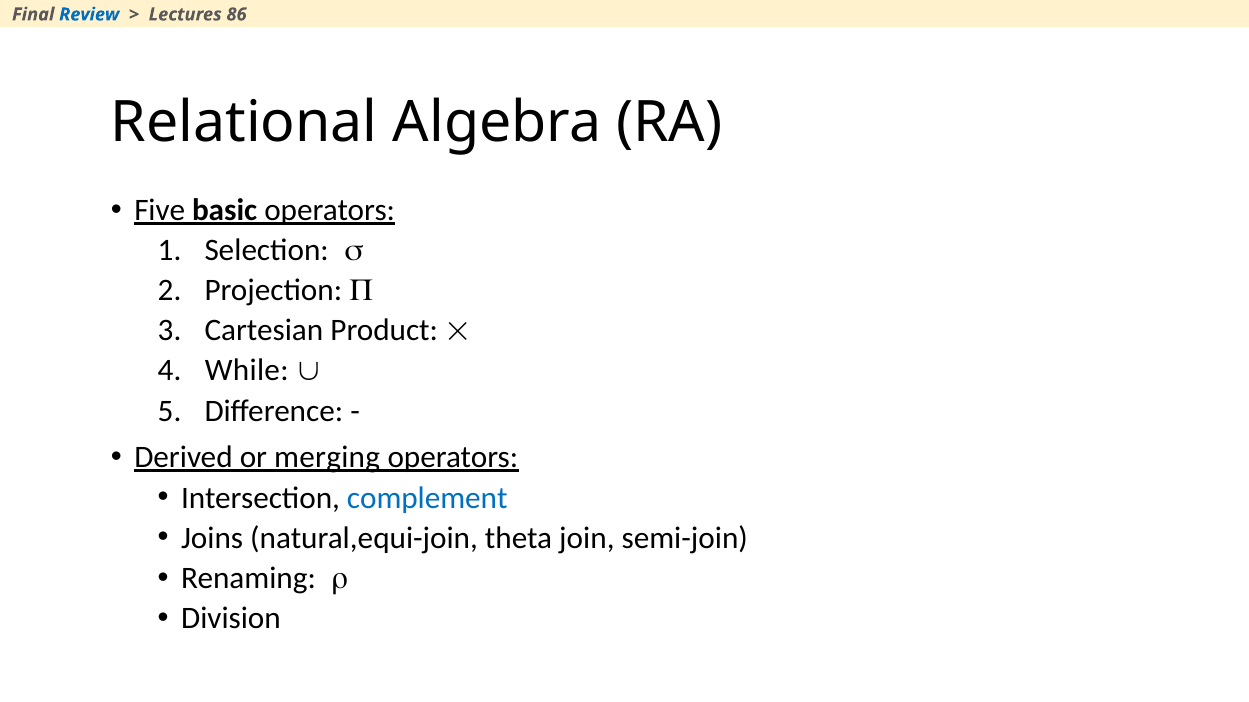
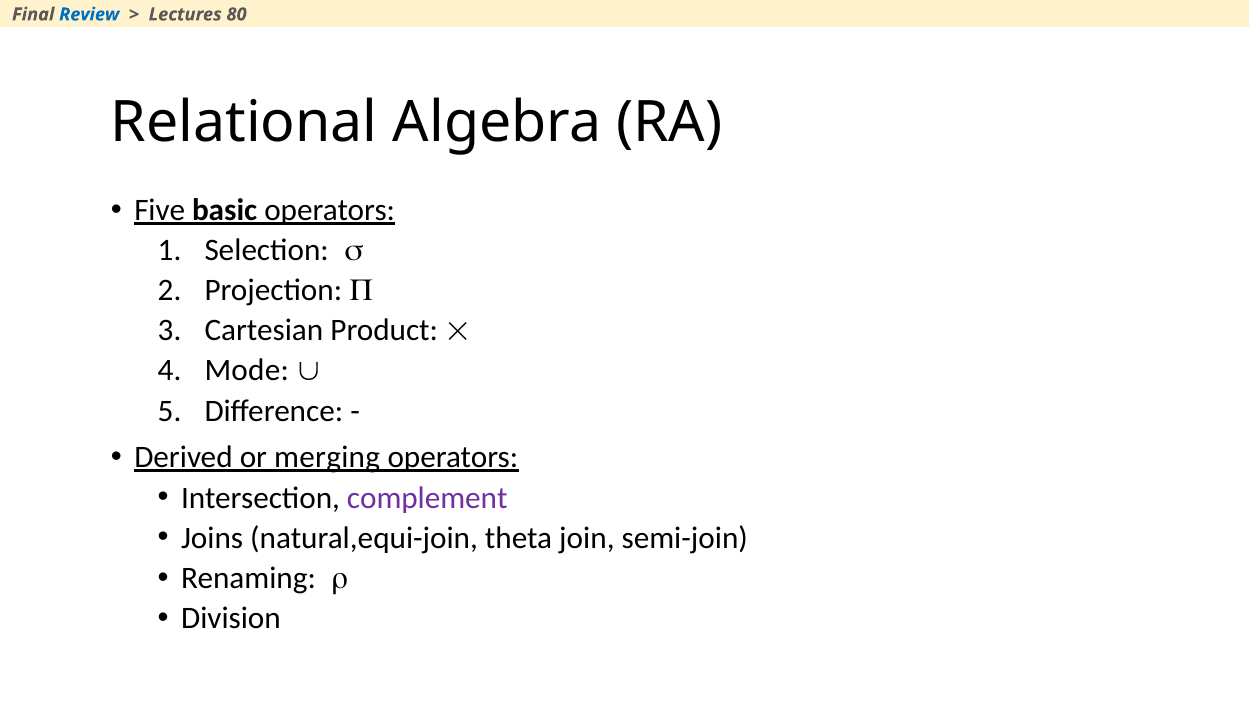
86: 86 -> 80
While: While -> Mode
complement colour: blue -> purple
